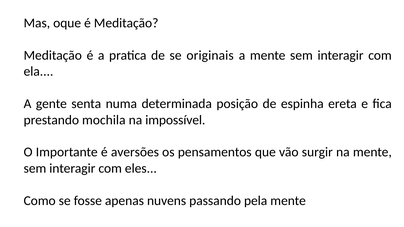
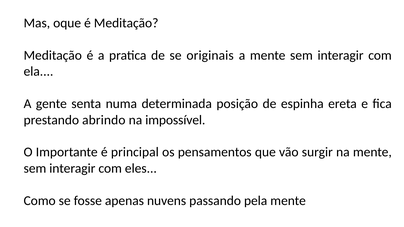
mochila: mochila -> abrindo
aversões: aversões -> principal
